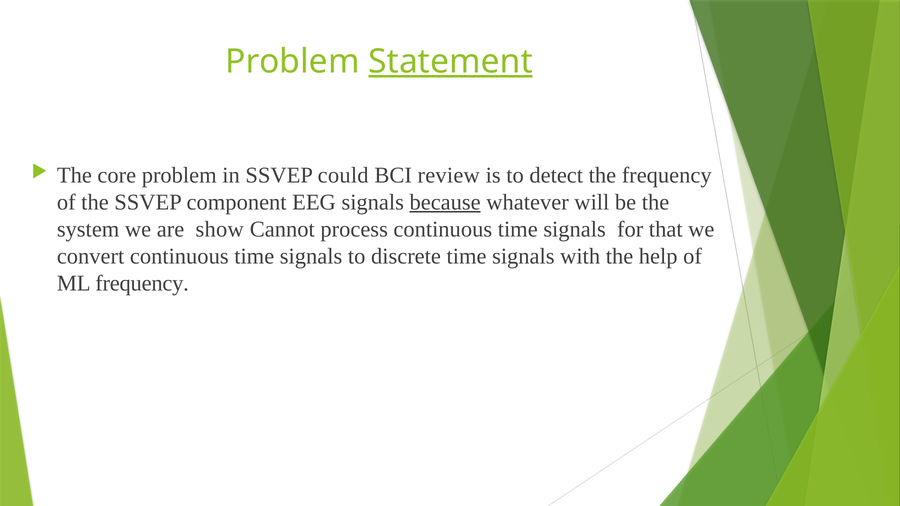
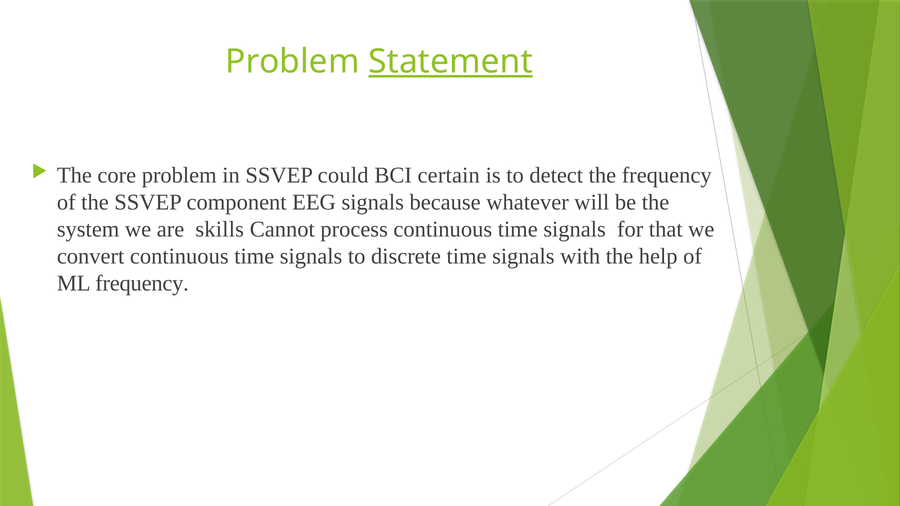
review: review -> certain
because underline: present -> none
show: show -> skills
